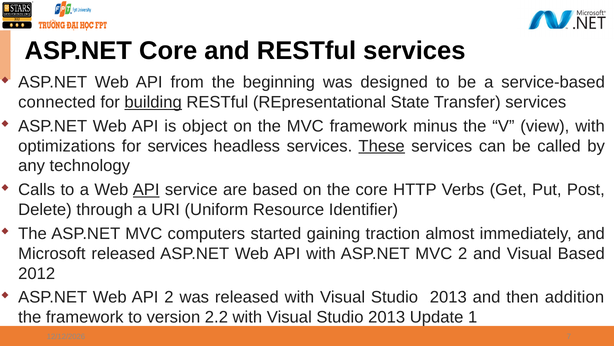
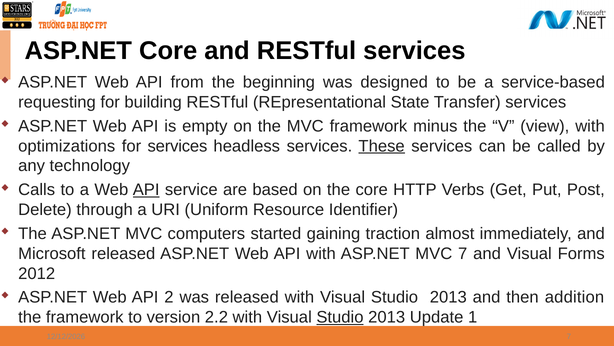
connected: connected -> requesting
building underline: present -> none
object: object -> empty
MVC 2: 2 -> 7
Visual Based: Based -> Forms
Studio at (340, 317) underline: none -> present
